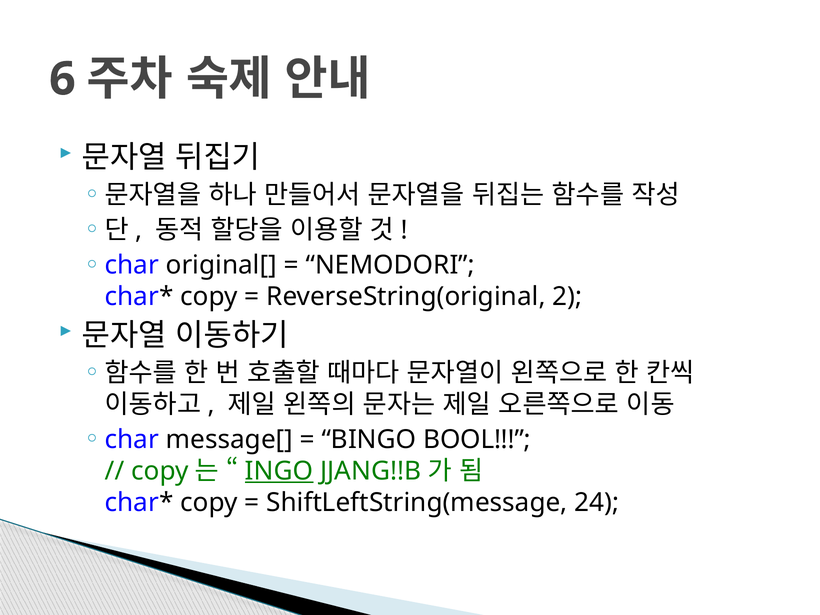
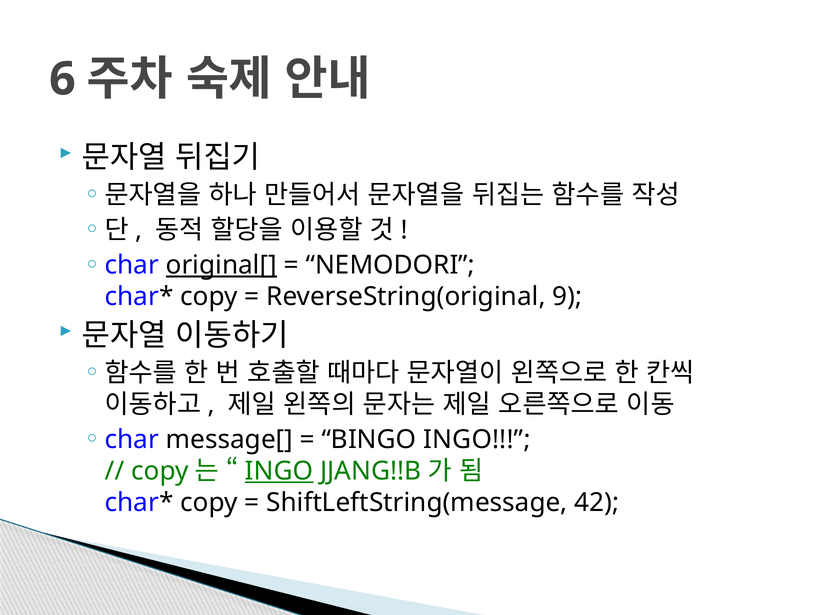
original[ underline: none -> present
2: 2 -> 9
BINGO BOOL: BOOL -> INGO
24: 24 -> 42
